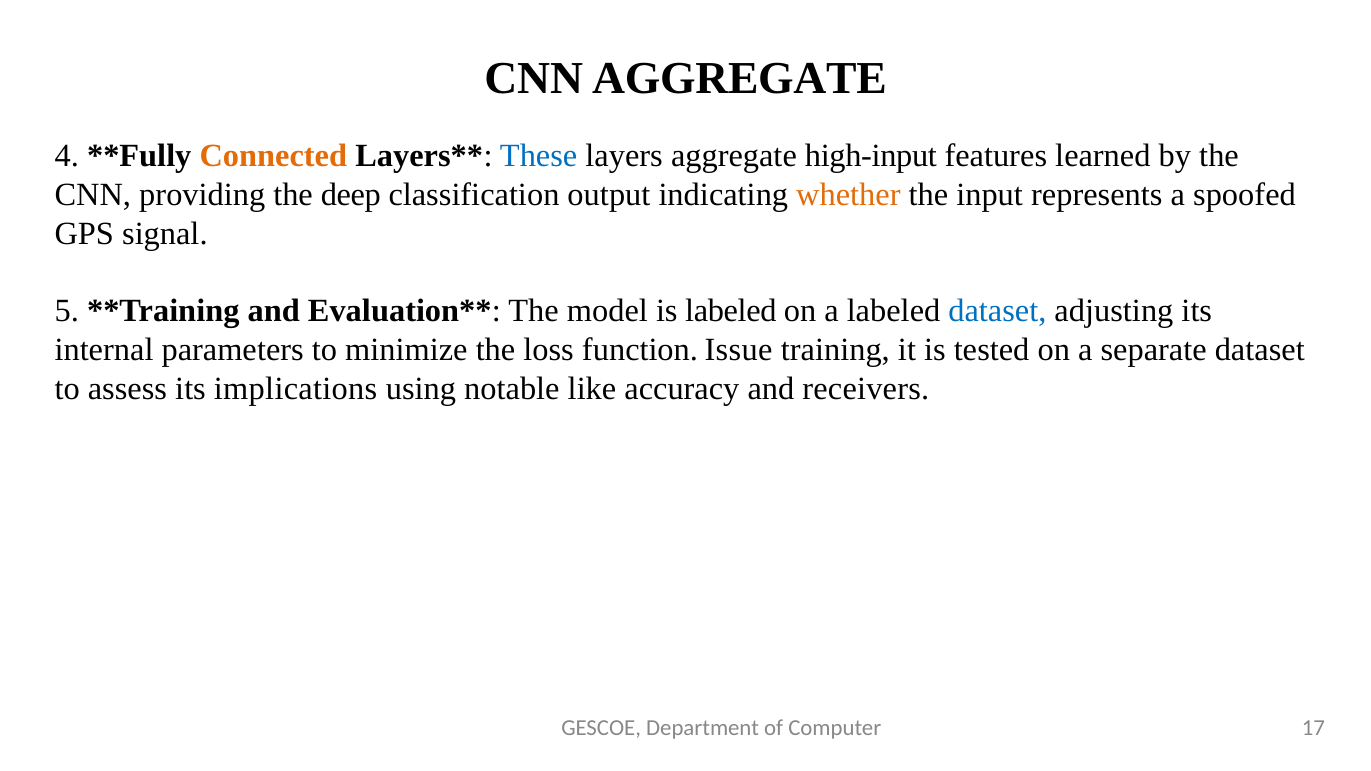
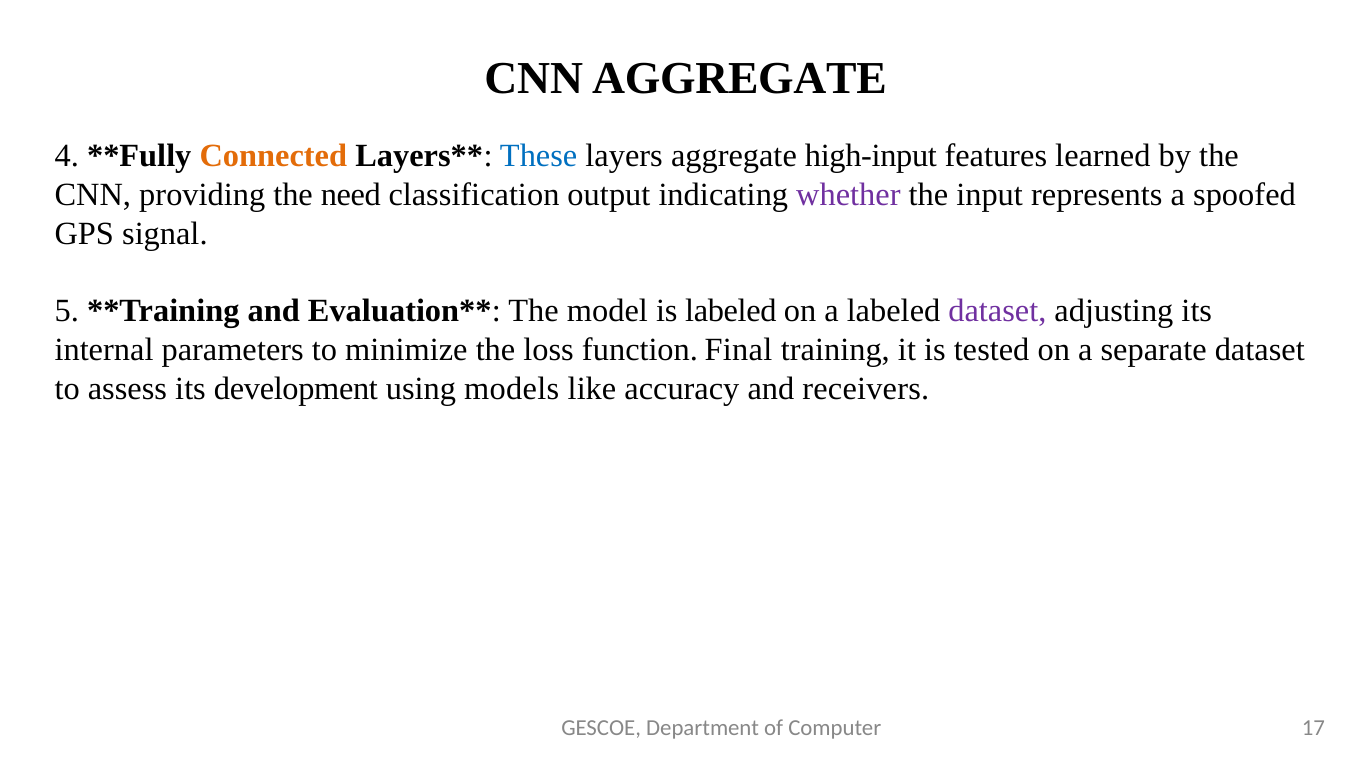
deep: deep -> need
whether colour: orange -> purple
dataset at (997, 311) colour: blue -> purple
Issue: Issue -> Final
implications: implications -> development
notable: notable -> models
